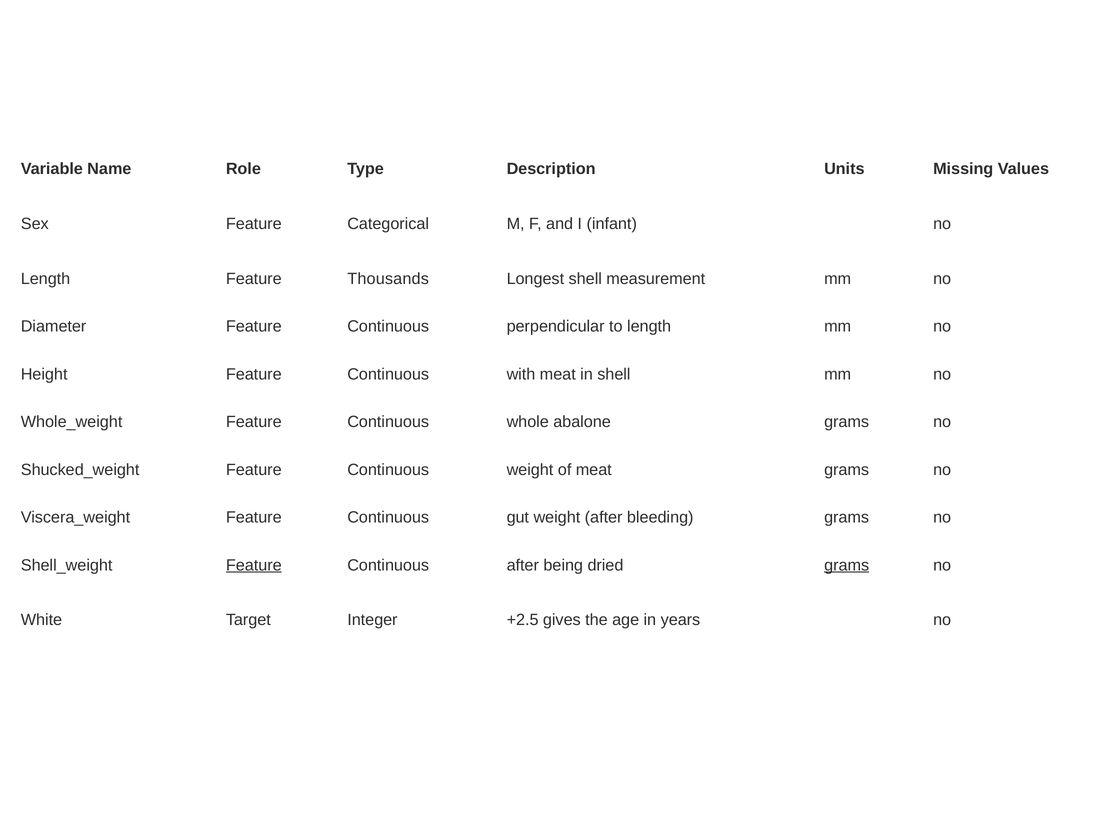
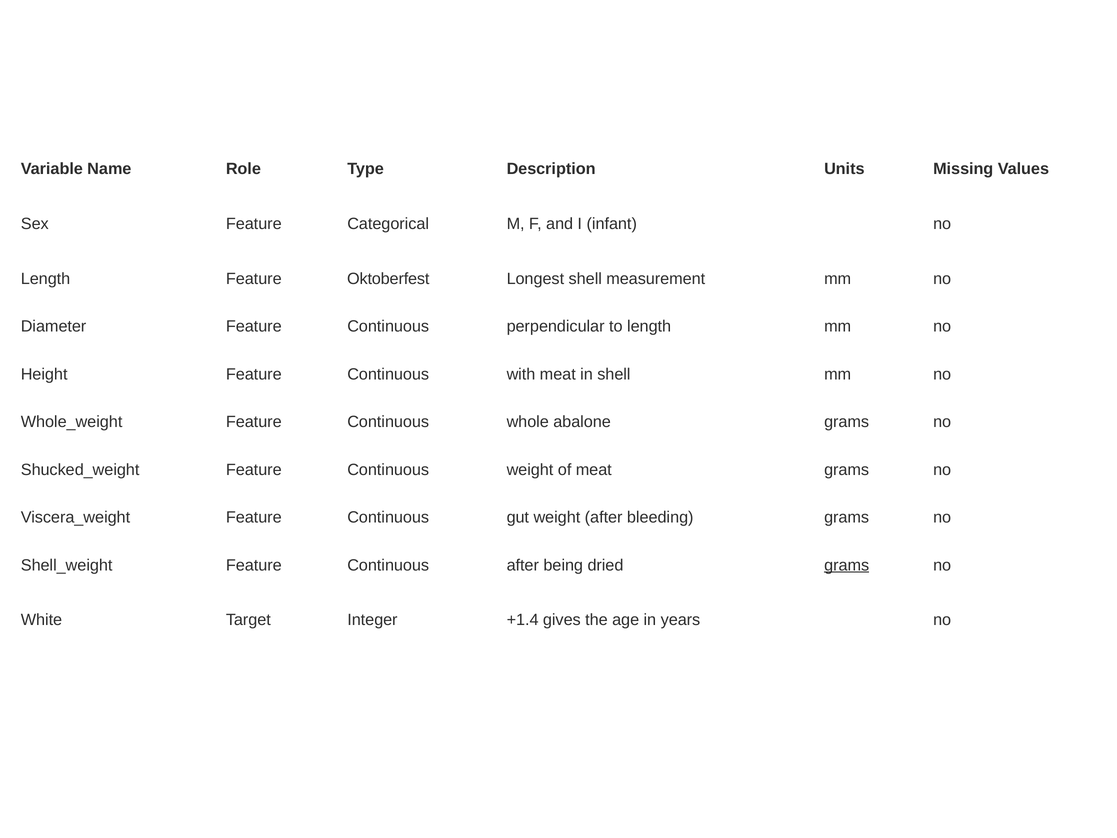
Thousands: Thousands -> Oktoberfest
Feature at (254, 565) underline: present -> none
+2.5: +2.5 -> +1.4
